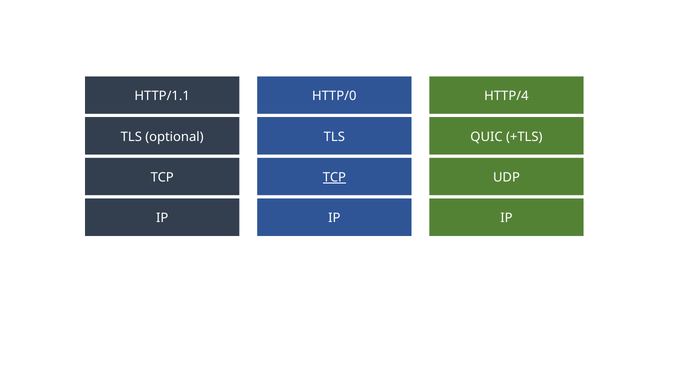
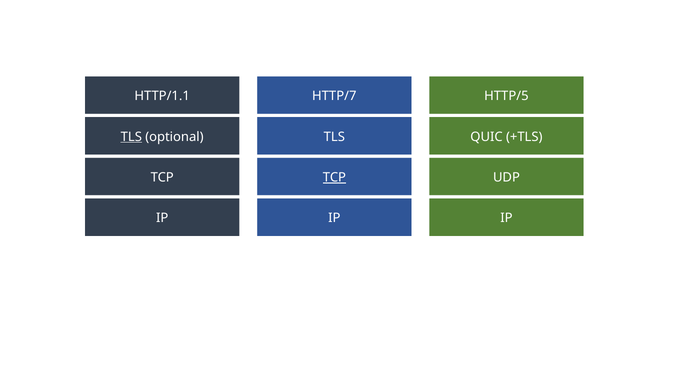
HTTP/0: HTTP/0 -> HTTP/7
HTTP/4: HTTP/4 -> HTTP/5
TLS at (131, 137) underline: none -> present
